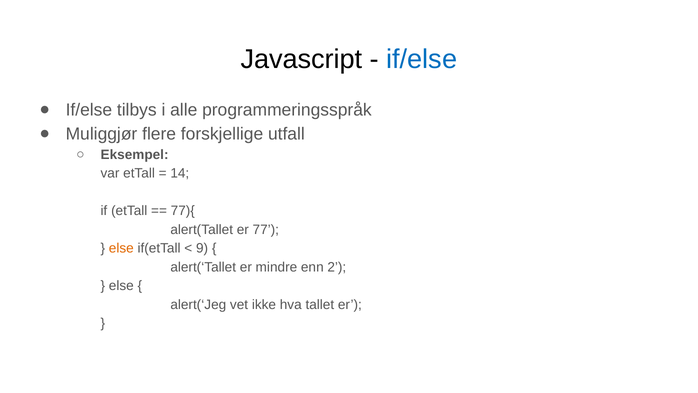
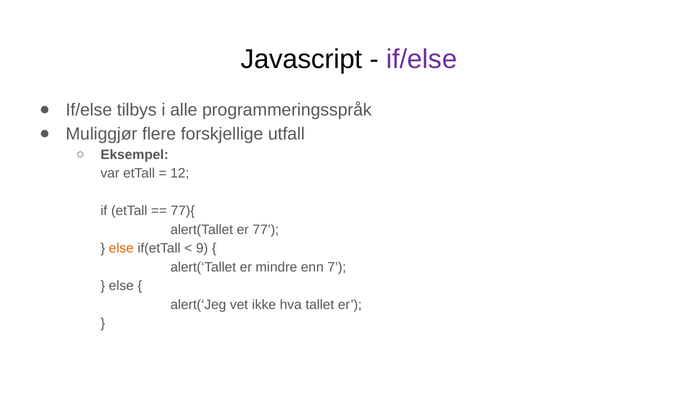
if/else at (422, 59) colour: blue -> purple
14: 14 -> 12
2: 2 -> 7
